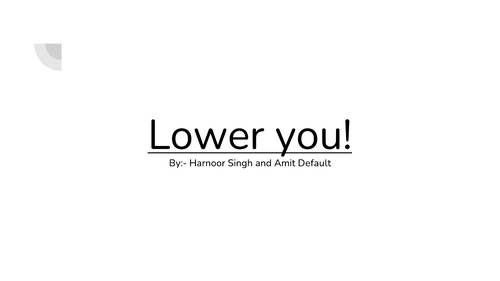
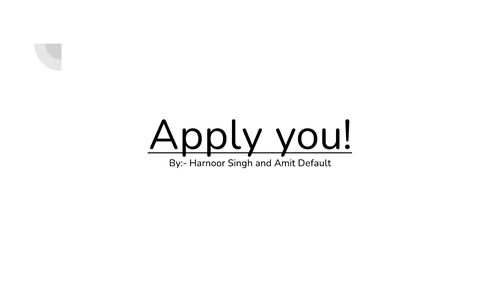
Lower: Lower -> Apply
